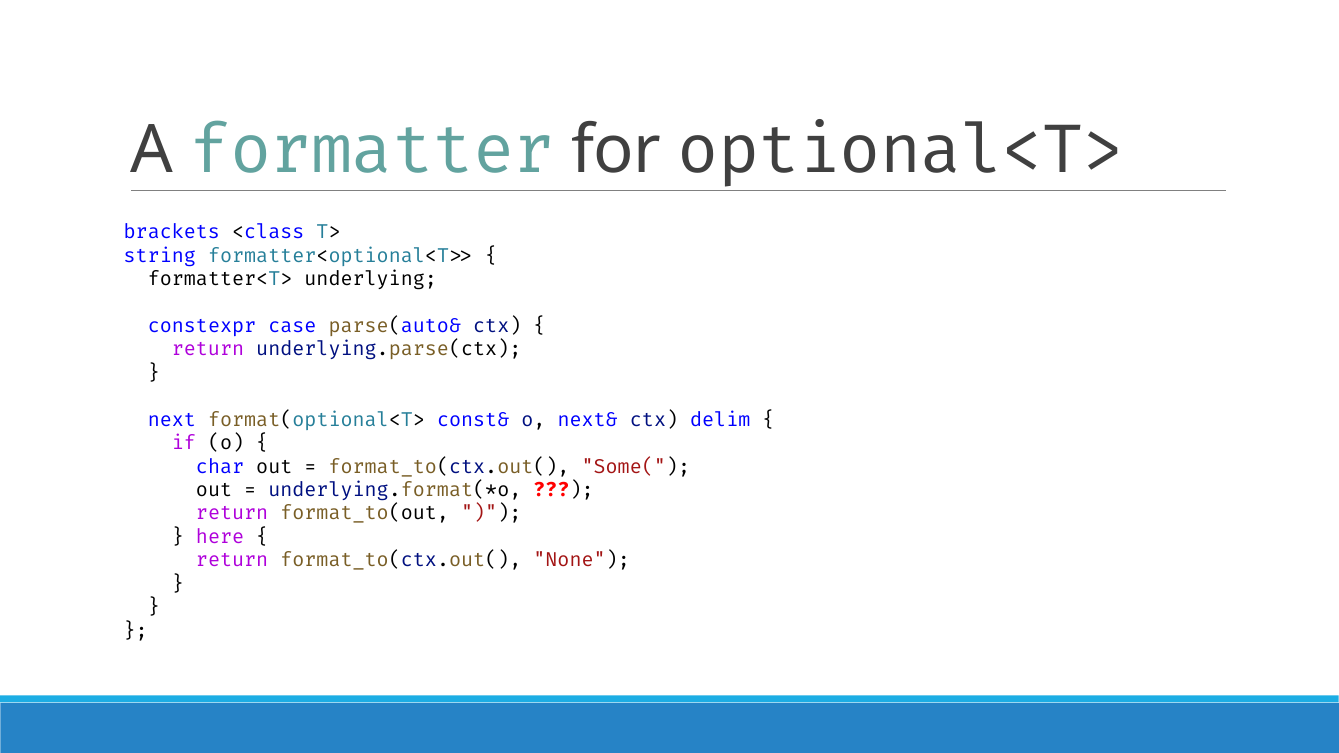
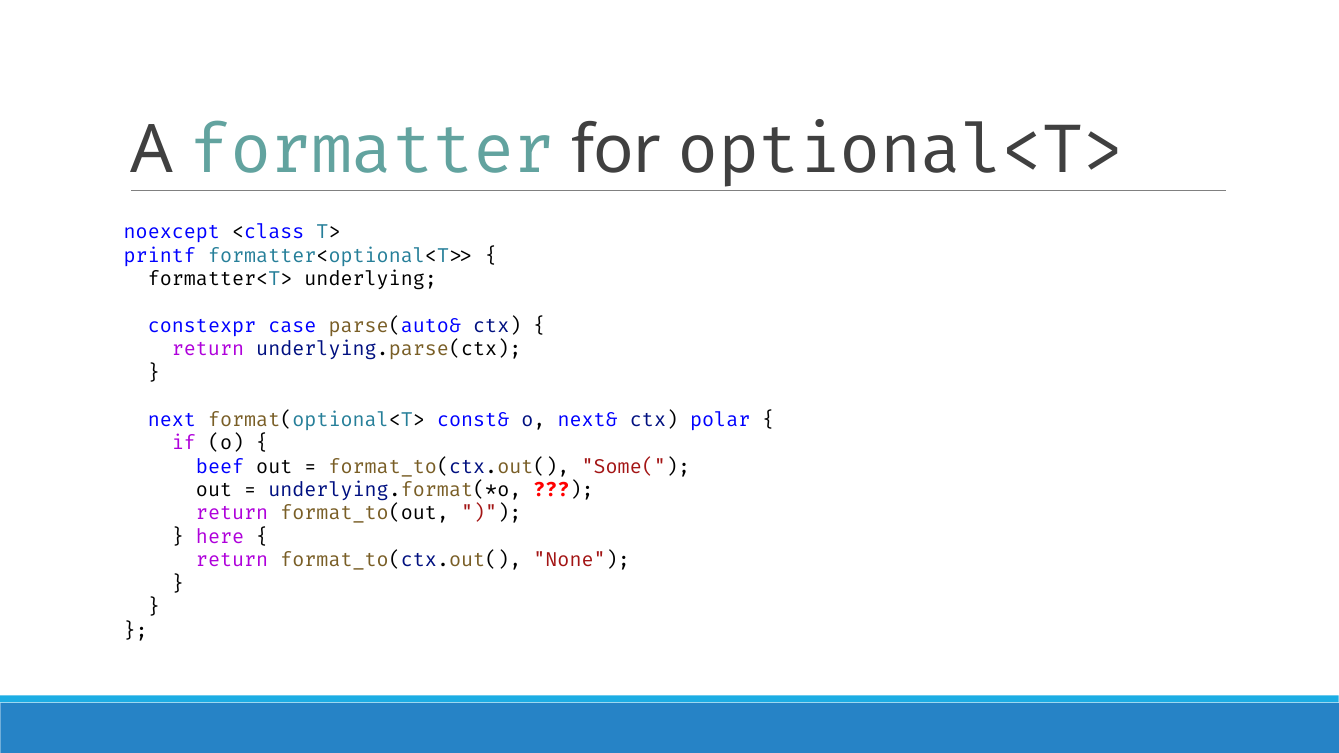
brackets: brackets -> noexcept
string: string -> printf
delim: delim -> polar
char: char -> beef
